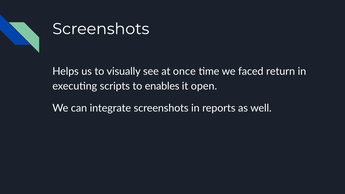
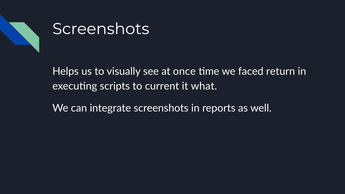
enables: enables -> current
open: open -> what
